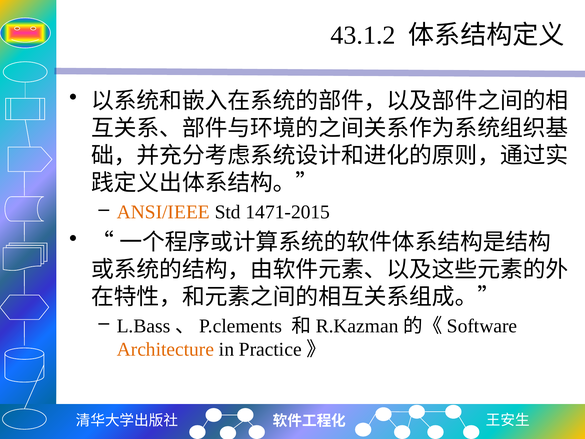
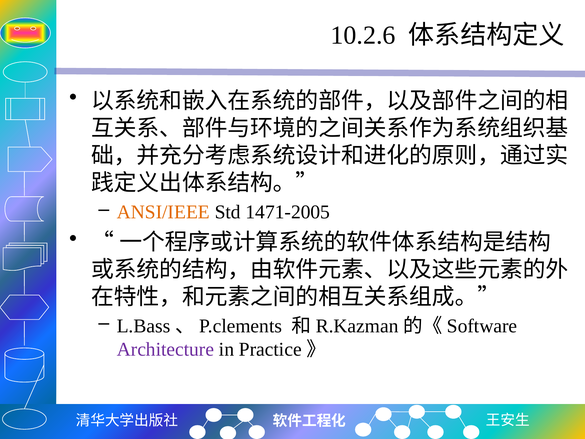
43.1.2: 43.1.2 -> 10.2.6
1471-2015: 1471-2015 -> 1471-2005
Architecture colour: orange -> purple
